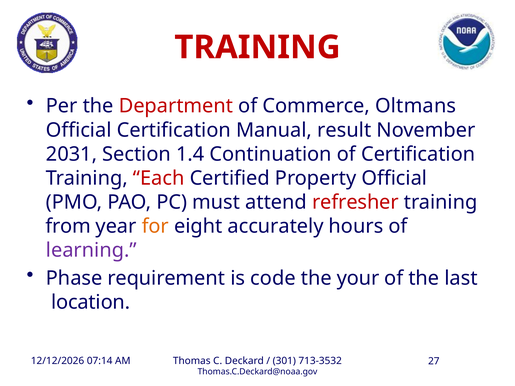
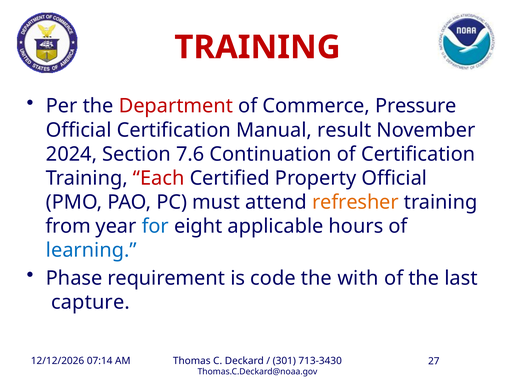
Oltmans: Oltmans -> Pressure
2031: 2031 -> 2024
1.4: 1.4 -> 7.6
refresher colour: red -> orange
for colour: orange -> blue
accurately: accurately -> applicable
learning colour: purple -> blue
your: your -> with
location: location -> capture
713-3532: 713-3532 -> 713-3430
